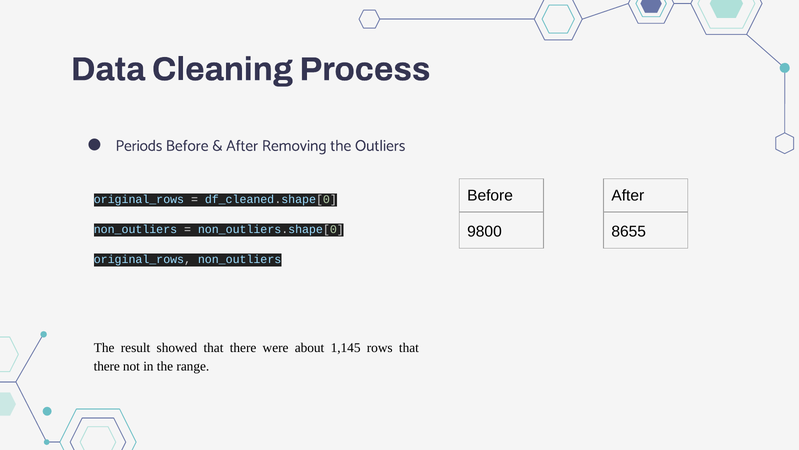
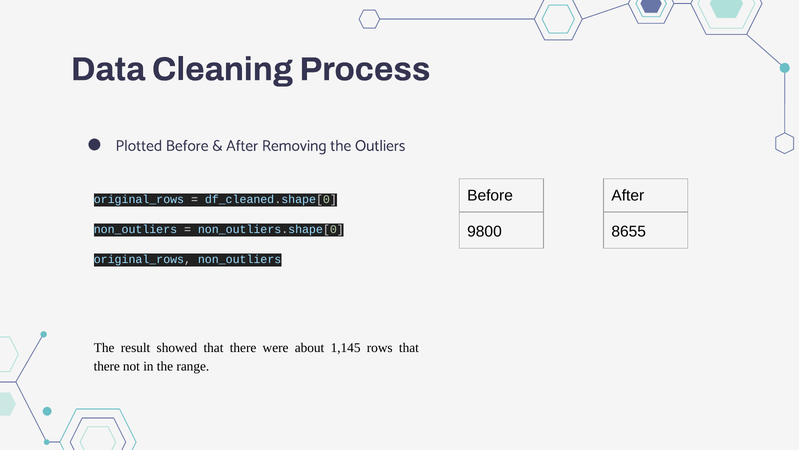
Periods: Periods -> Plotted
